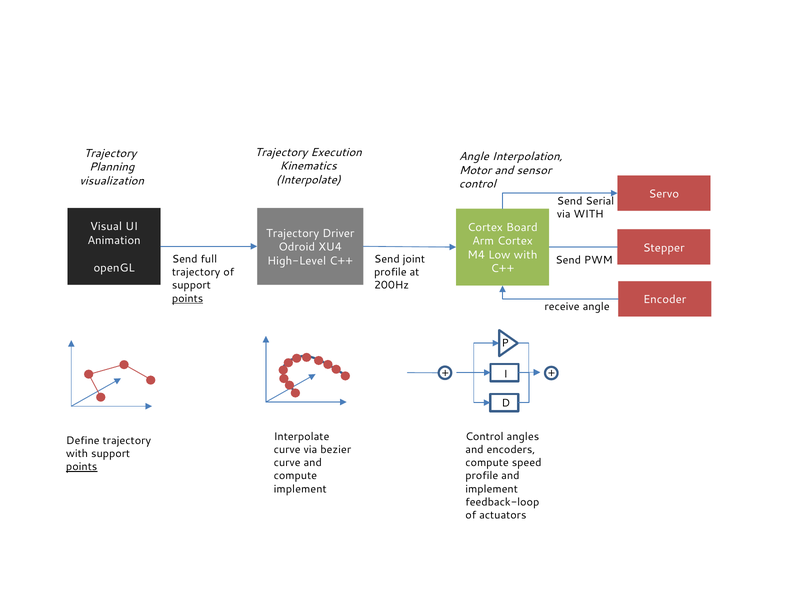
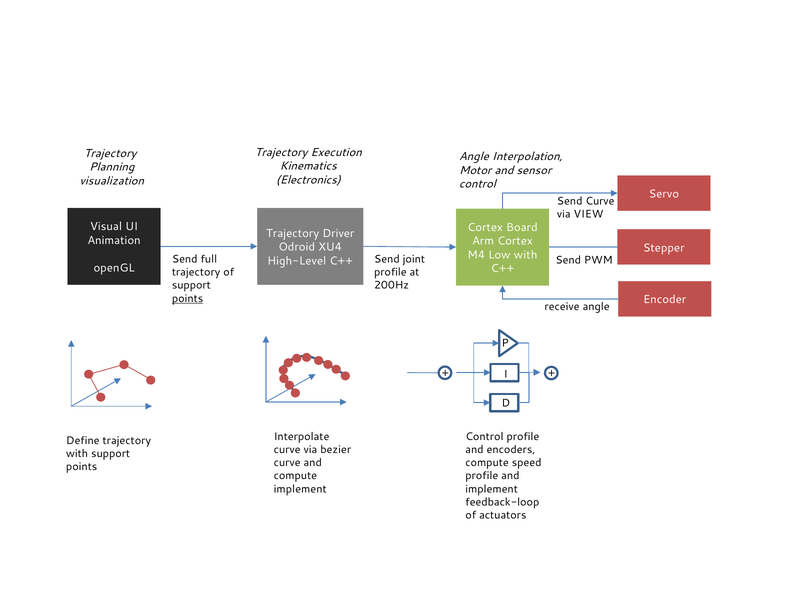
Interpolate at (308, 180): Interpolate -> Electronics
Send Serial: Serial -> Curve
via WITH: WITH -> VIEW
Control angles: angles -> profile
points at (82, 467) underline: present -> none
